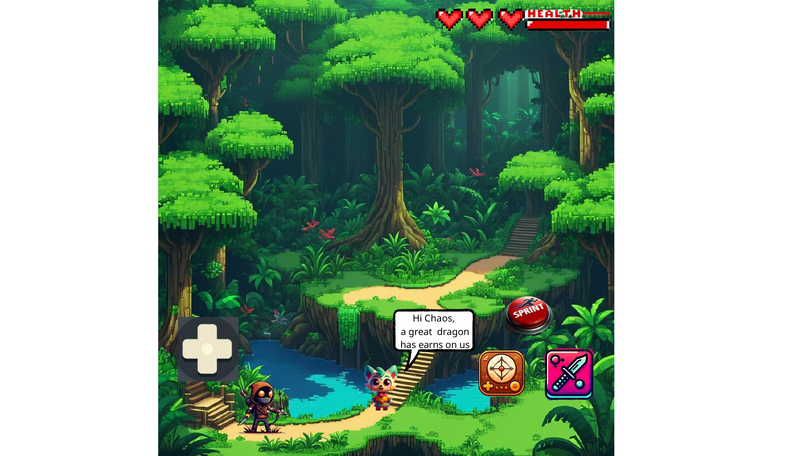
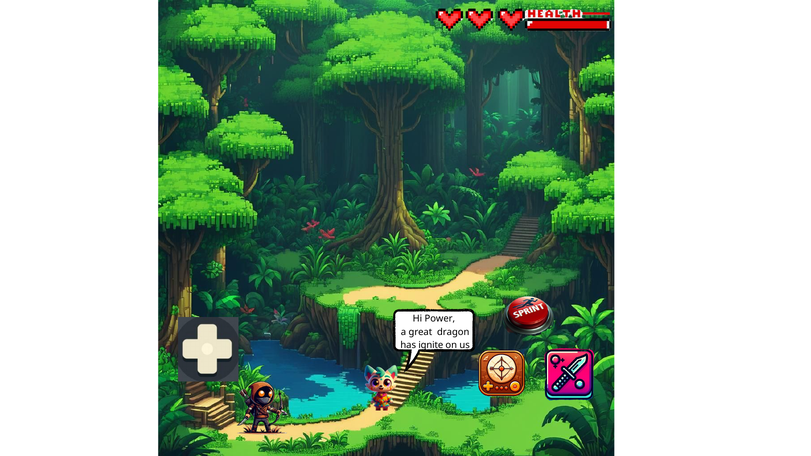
Chaos: Chaos -> Power
earns: earns -> ignite
